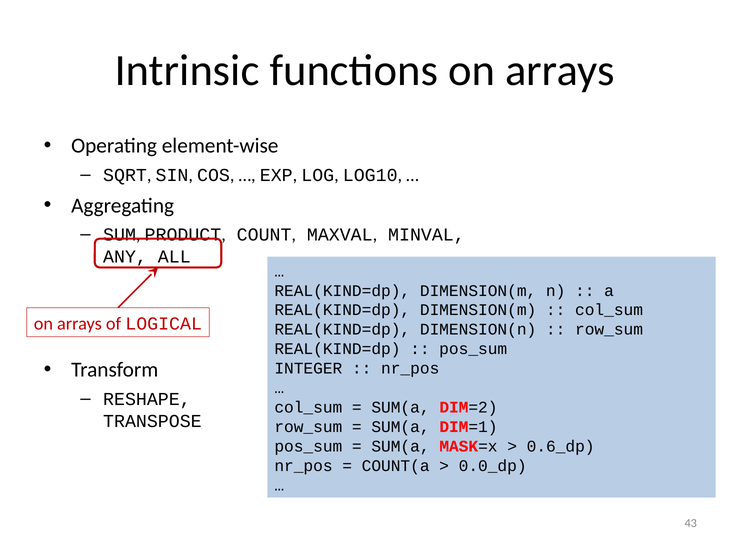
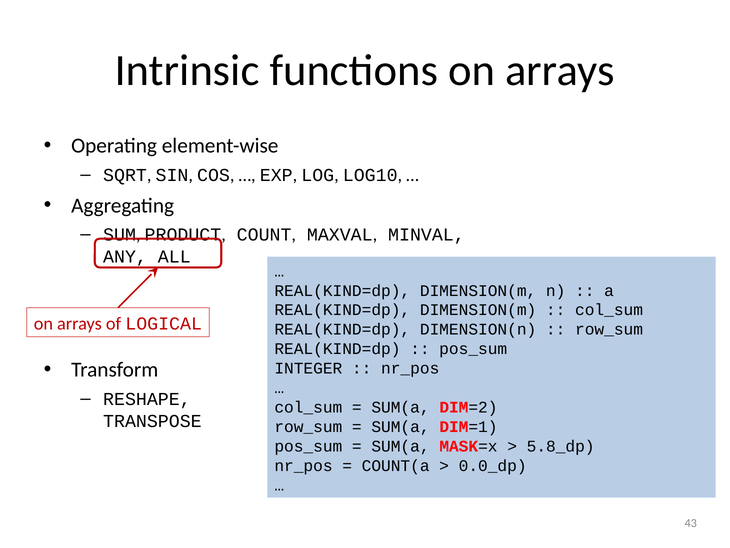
0.6_dp: 0.6_dp -> 5.8_dp
